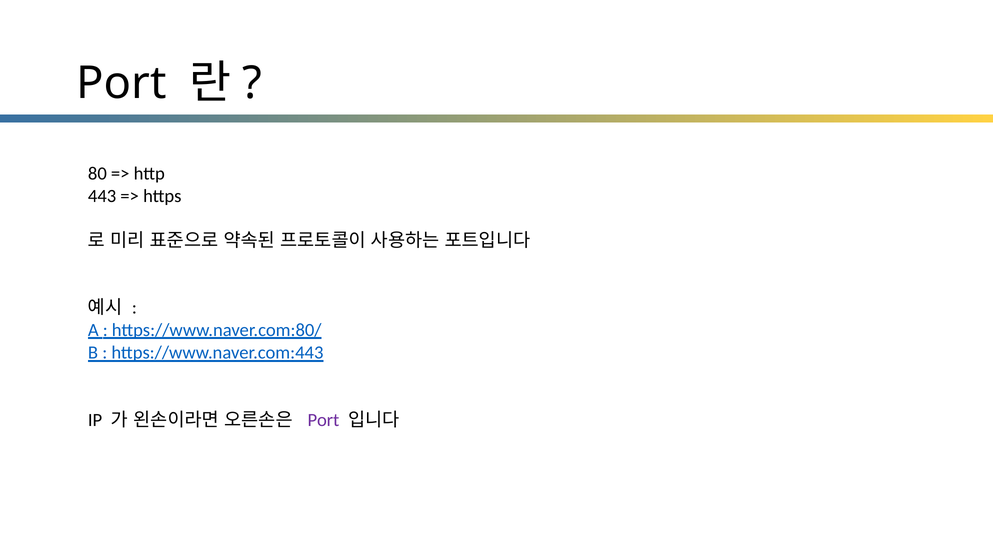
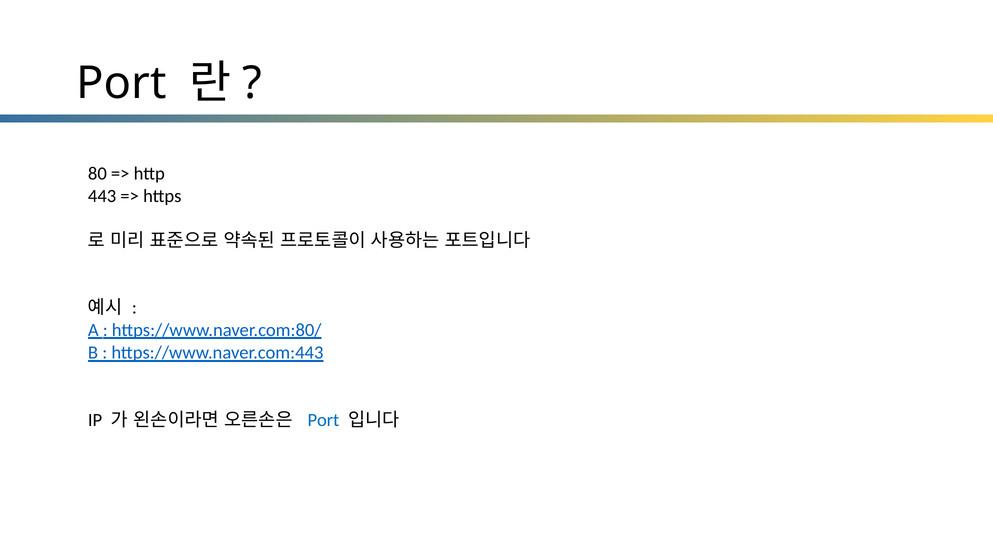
Port at (323, 420) colour: purple -> blue
